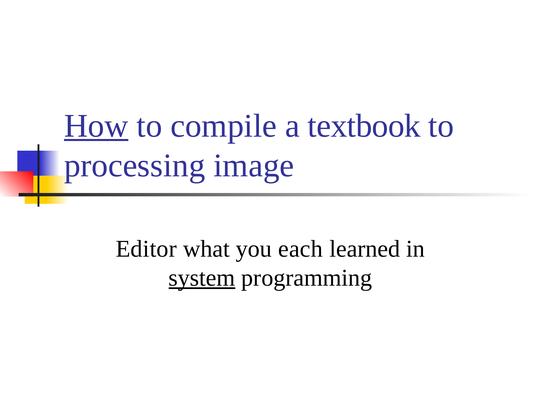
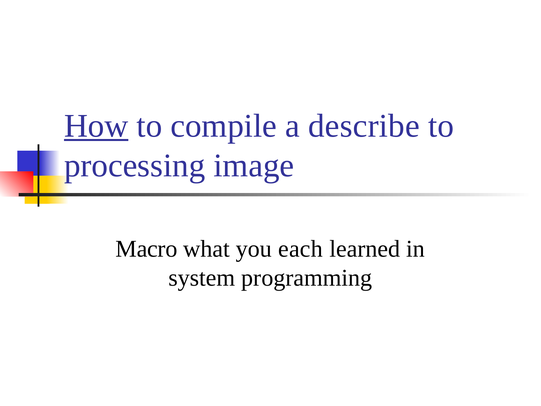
textbook: textbook -> describe
Editor: Editor -> Macro
system underline: present -> none
